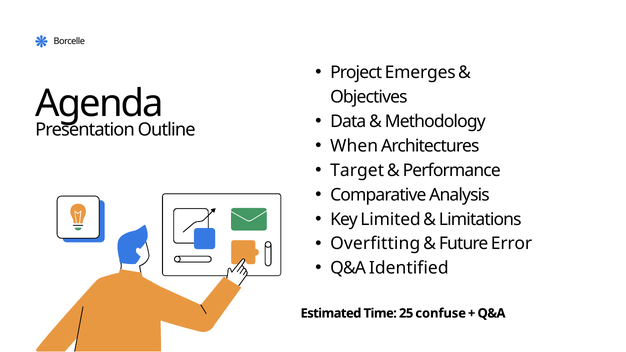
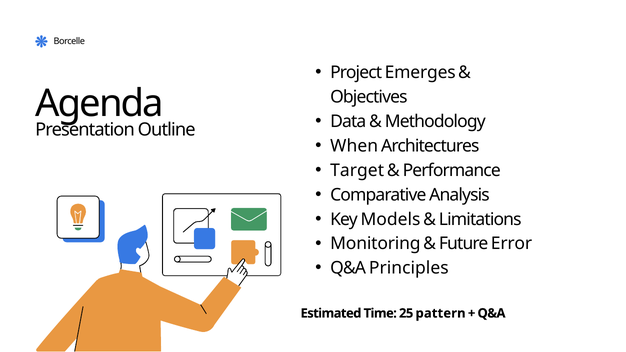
Limited: Limited -> Models
Overfitting: Overfitting -> Monitoring
Identified: Identified -> Principles
confuse: confuse -> pattern
